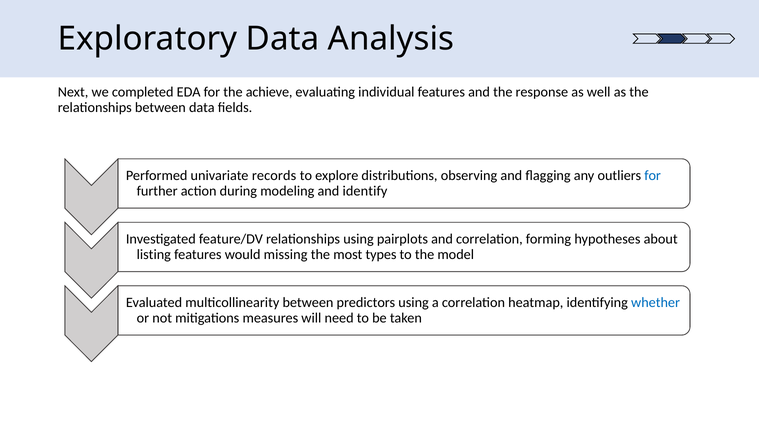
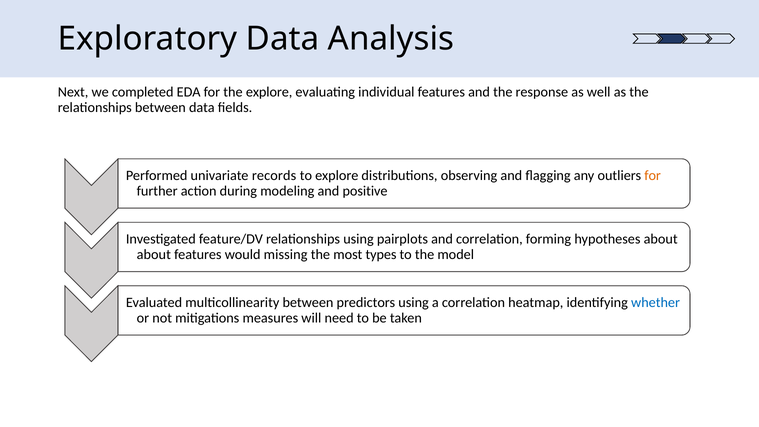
the achieve: achieve -> explore
for at (653, 176) colour: blue -> orange
identify: identify -> positive
listing at (154, 255): listing -> about
